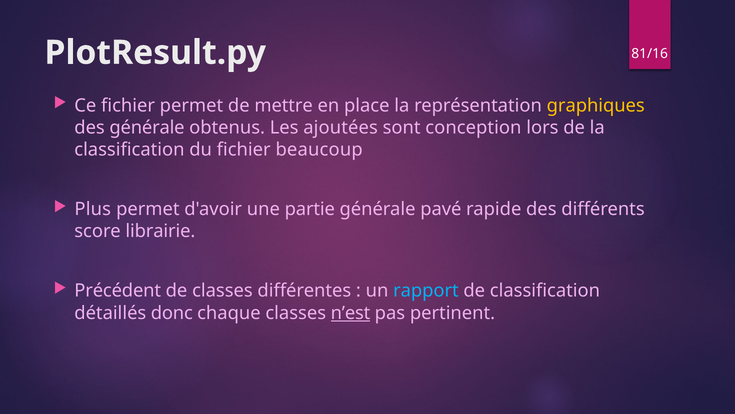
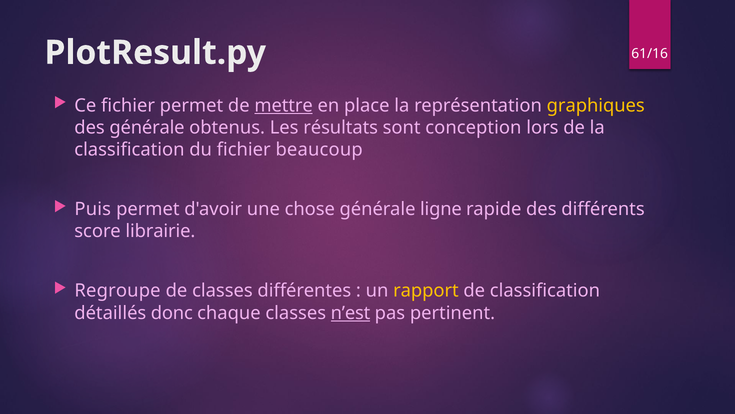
81/16: 81/16 -> 61/16
mettre underline: none -> present
ajoutées: ajoutées -> résultats
Plus: Plus -> Puis
partie: partie -> chose
pavé: pavé -> ligne
Précédent: Précédent -> Regroupe
rapport colour: light blue -> yellow
